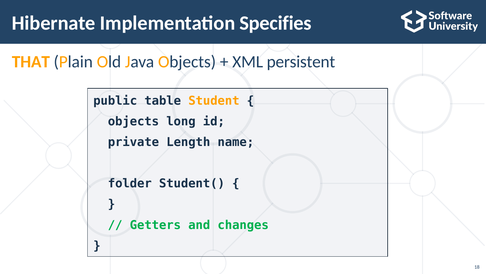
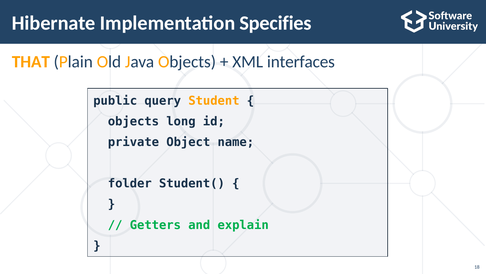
persistent: persistent -> interfaces
table: table -> query
Length: Length -> Object
changes: changes -> explain
